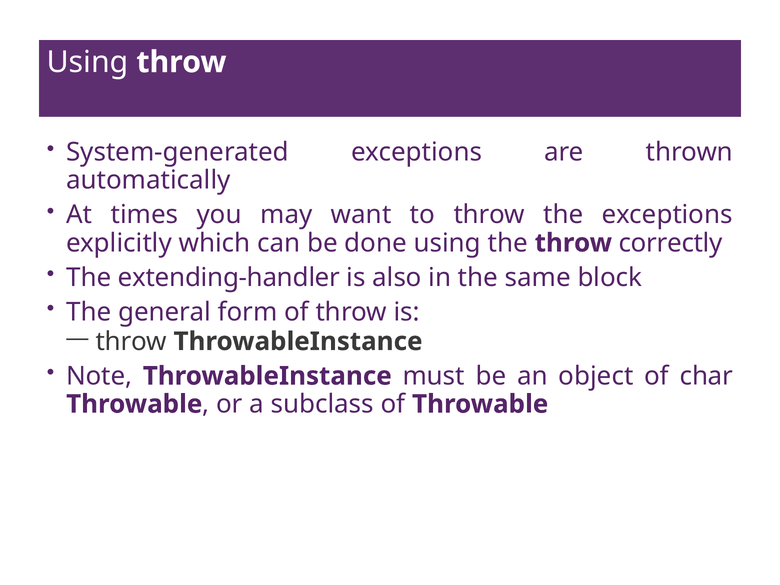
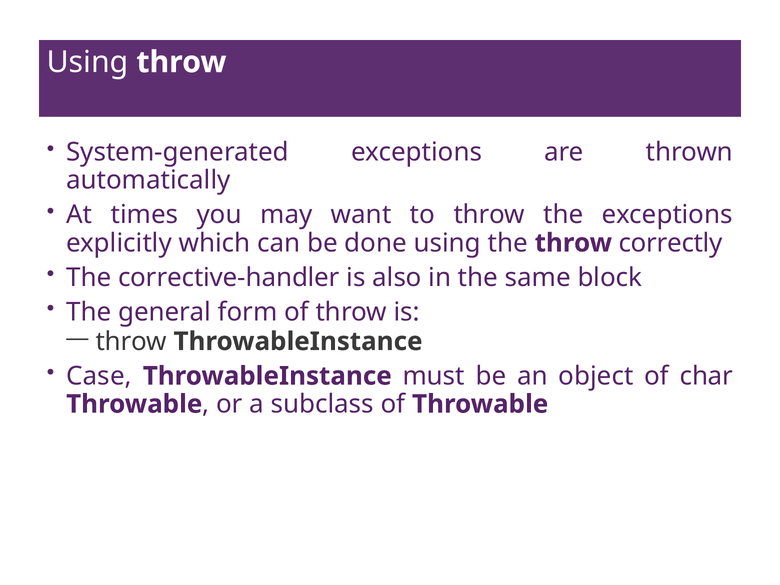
extending-handler: extending-handler -> corrective-handler
Note: Note -> Case
